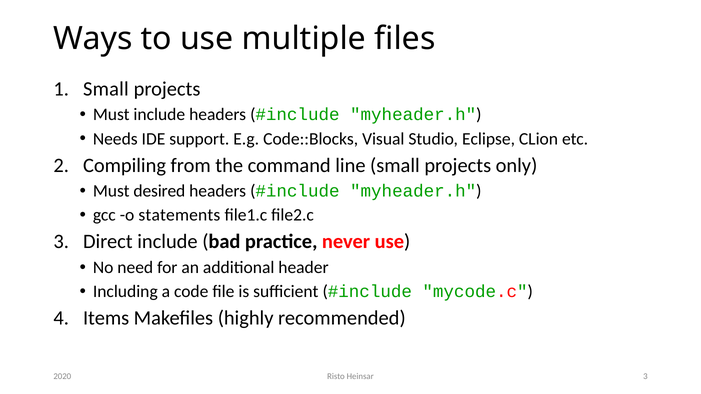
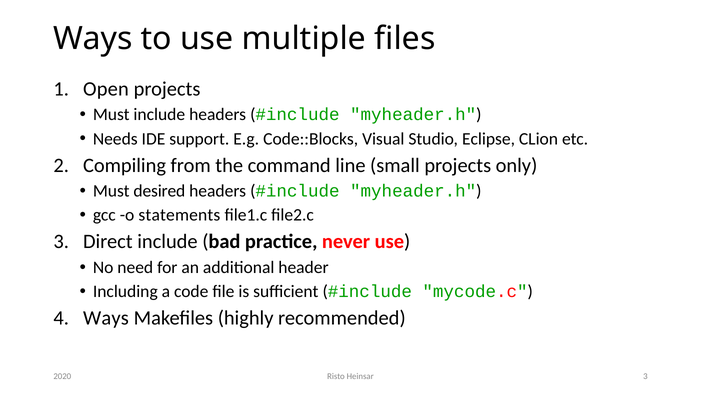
Small at (106, 89): Small -> Open
Items at (106, 318): Items -> Ways
